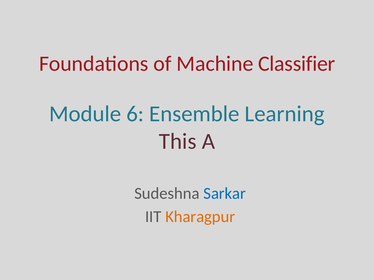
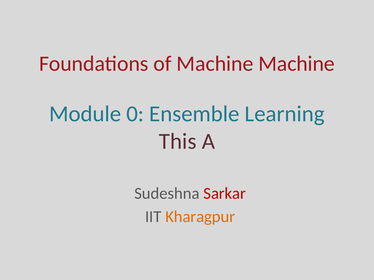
Machine Classifier: Classifier -> Machine
6: 6 -> 0
Sarkar colour: blue -> red
